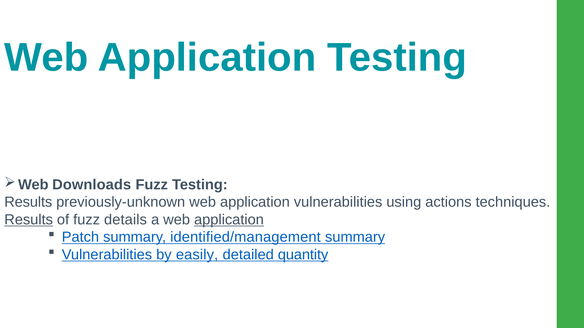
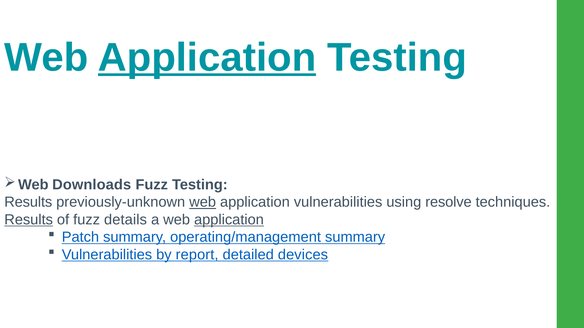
Application at (207, 58) underline: none -> present
web at (203, 202) underline: none -> present
actions: actions -> resolve
identified/management: identified/management -> operating/management
easily: easily -> report
quantity: quantity -> devices
